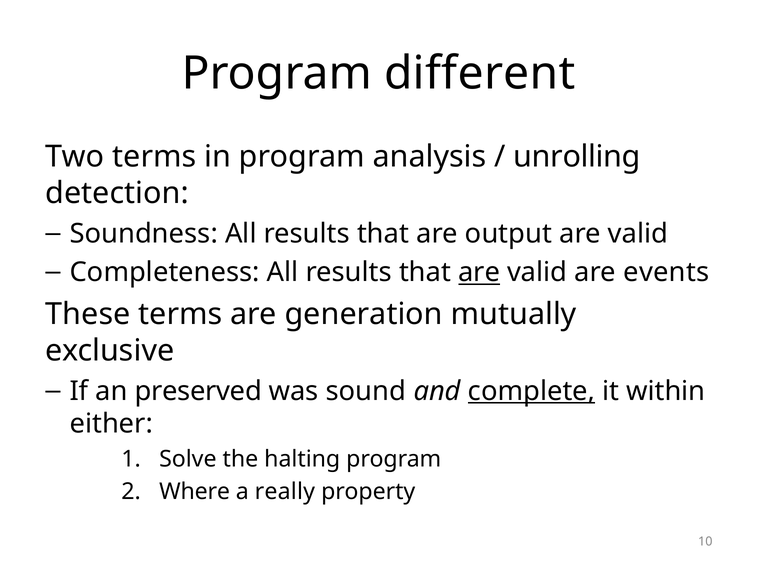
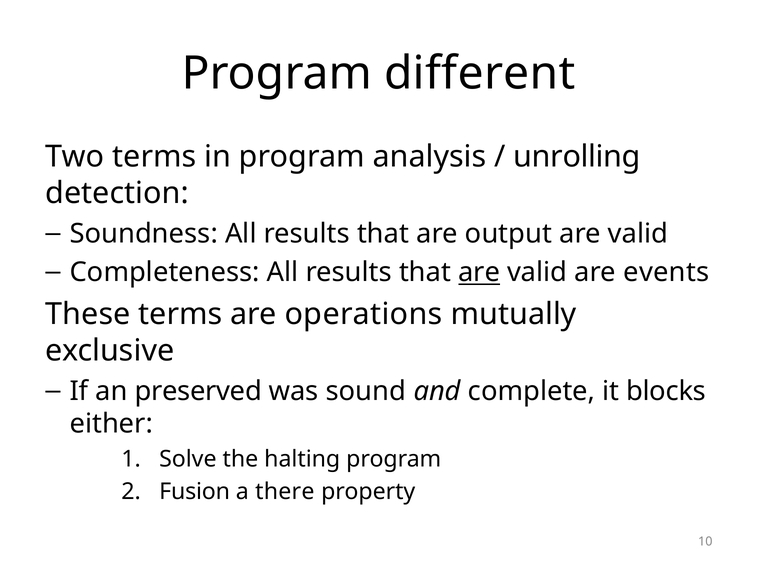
generation: generation -> operations
complete underline: present -> none
within: within -> blocks
Where: Where -> Fusion
really: really -> there
